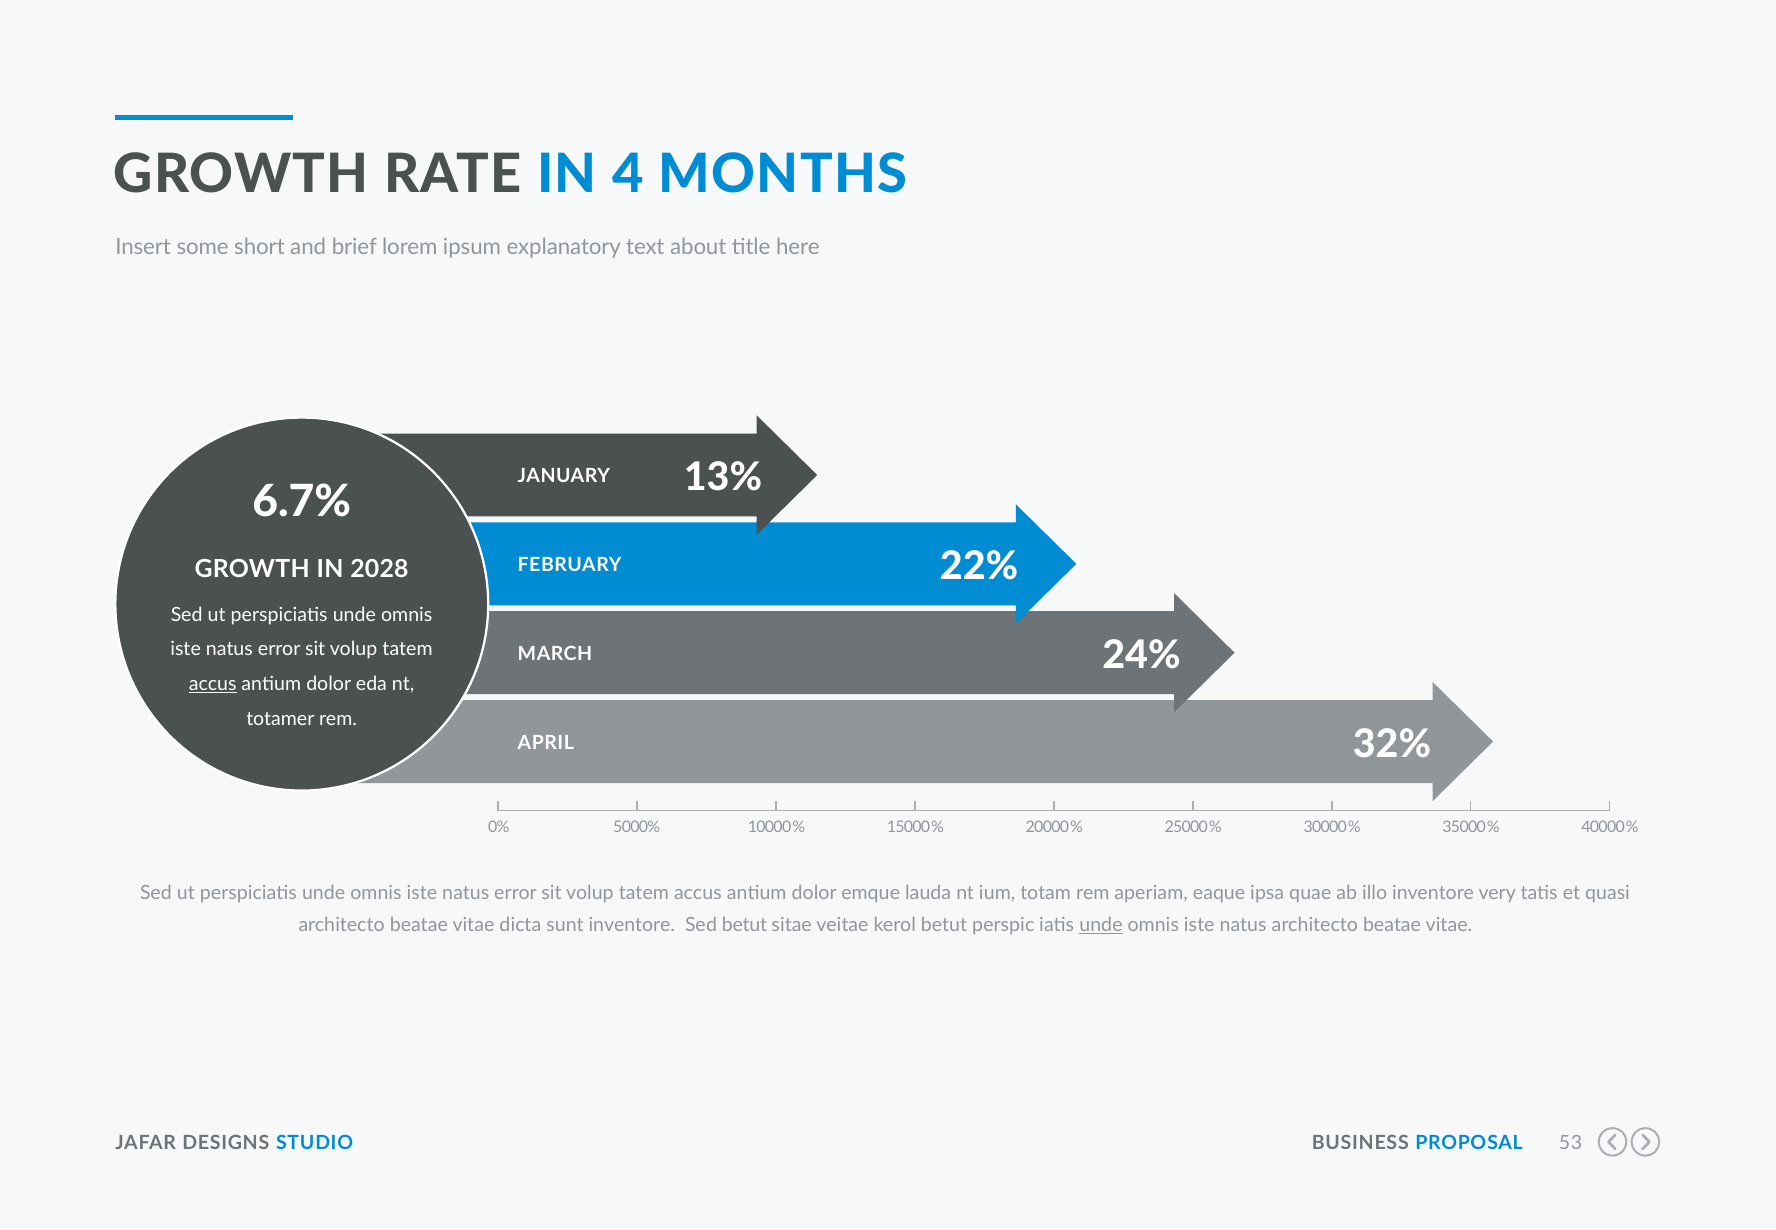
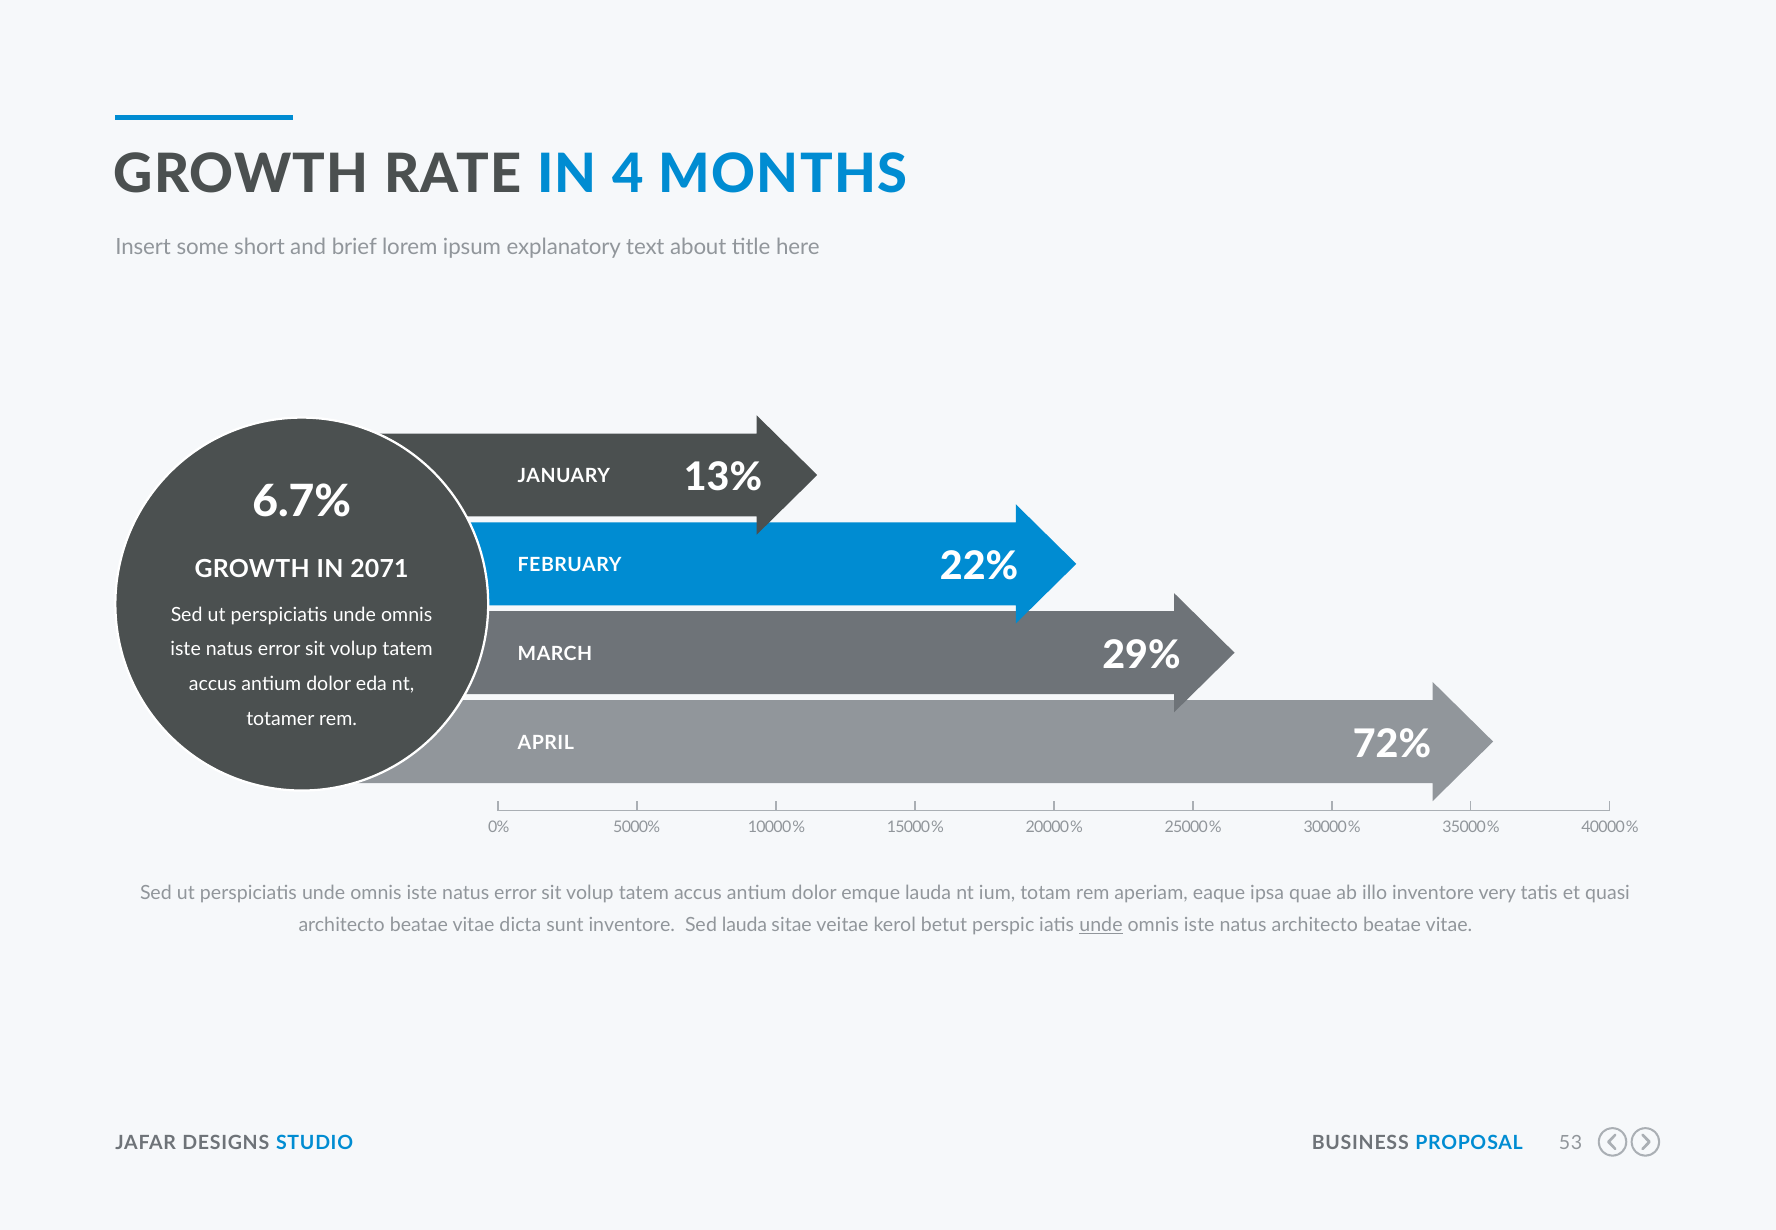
2028: 2028 -> 2071
24%: 24% -> 29%
accus at (213, 684) underline: present -> none
32%: 32% -> 72%
Sed betut: betut -> lauda
